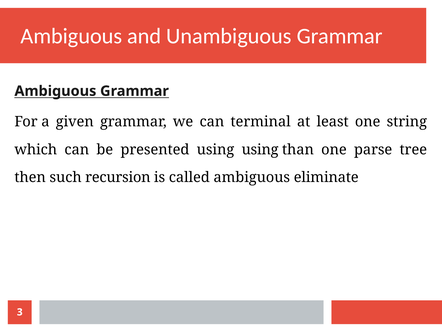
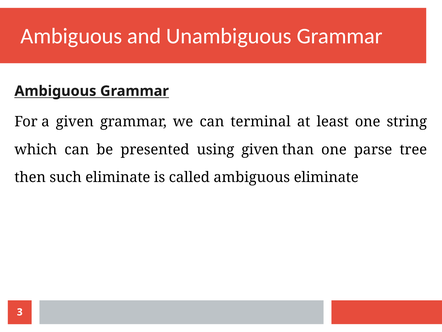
using using: using -> given
such recursion: recursion -> eliminate
